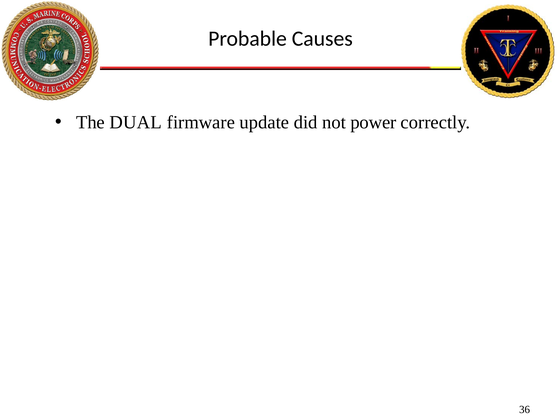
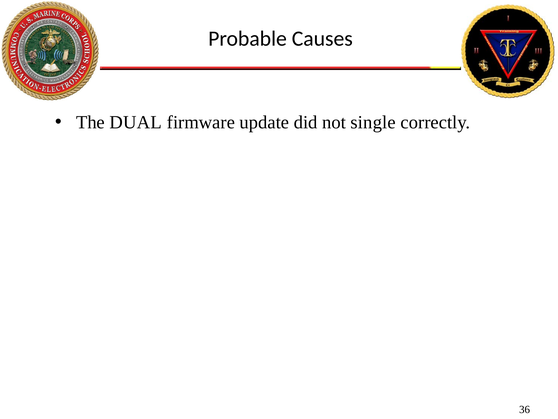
power: power -> single
